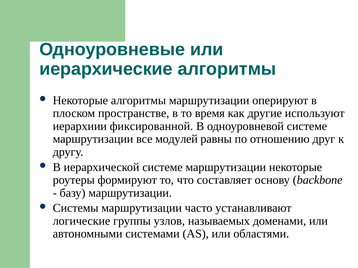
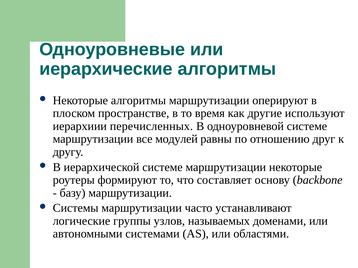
фиксированной: фиксированной -> перечисленных
